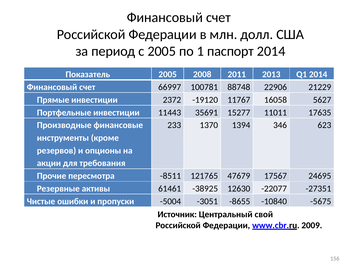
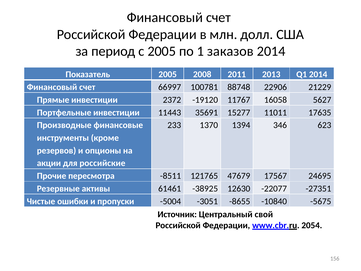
паспорт: паспорт -> заказов
требования: требования -> российские
2009: 2009 -> 2054
